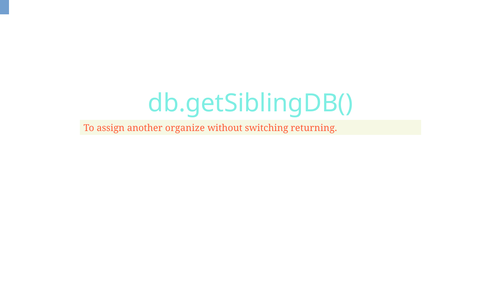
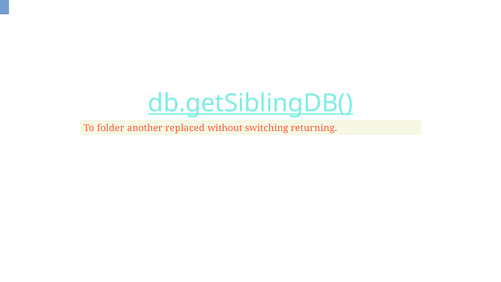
db.getSiblingDB( underline: none -> present
assign: assign -> folder
organize: organize -> replaced
